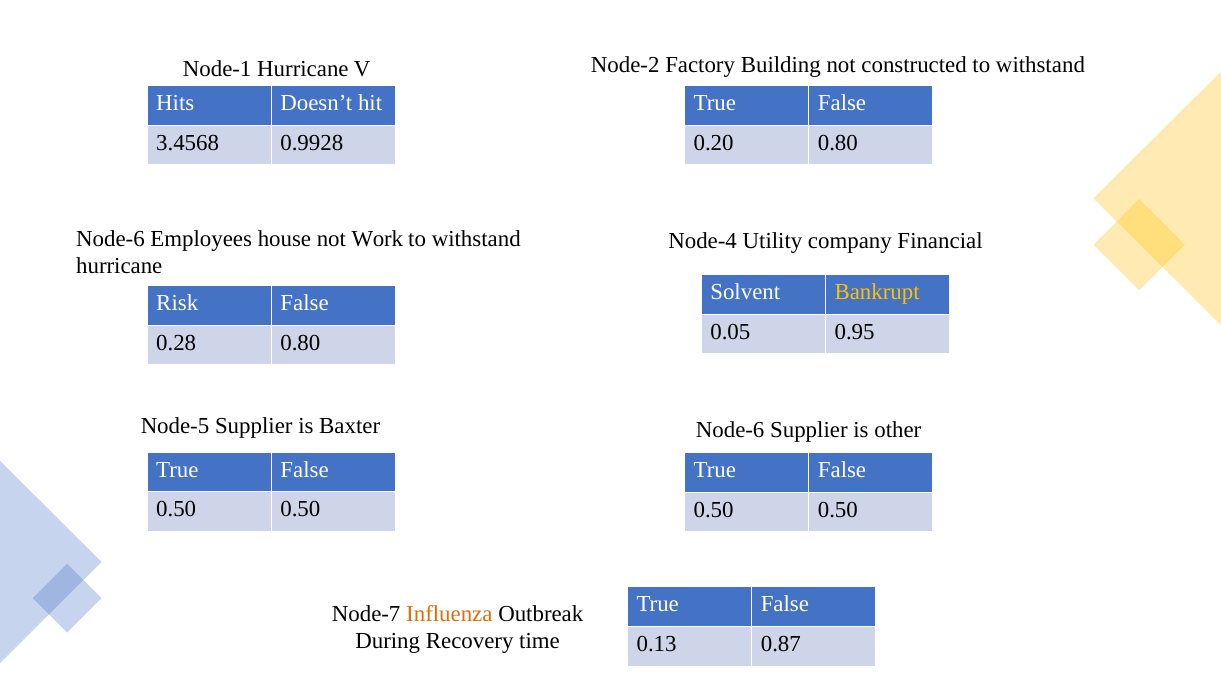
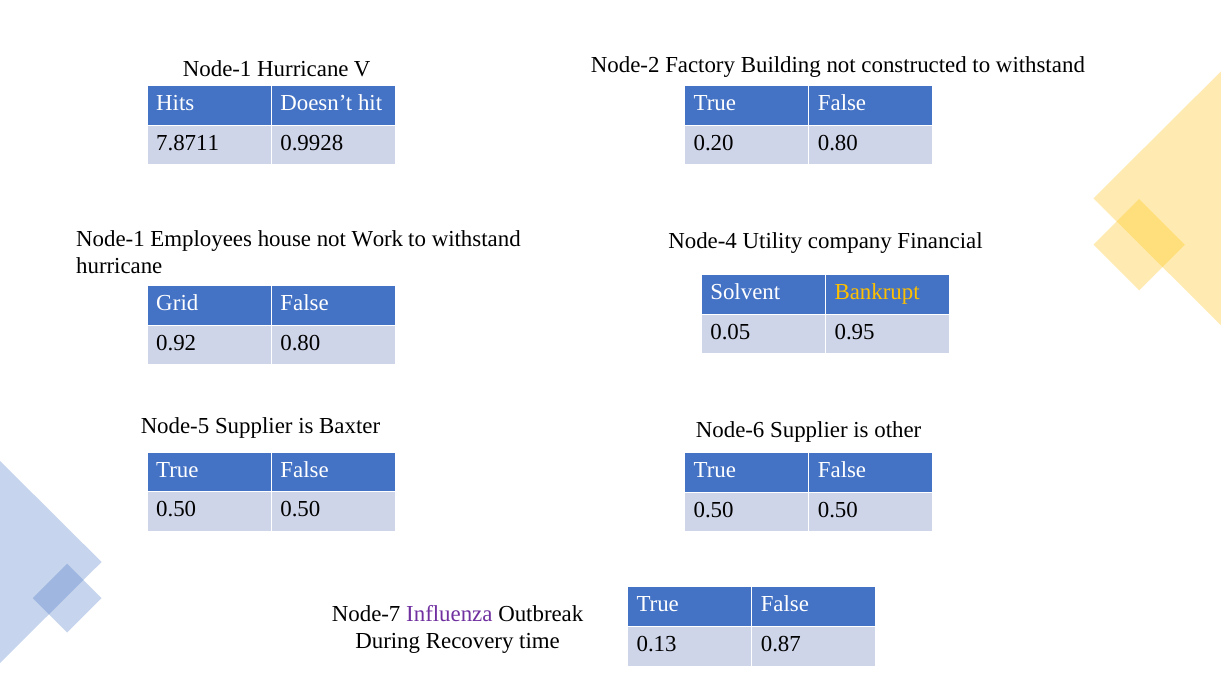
3.4568: 3.4568 -> 7.8711
Node-6 at (110, 239): Node-6 -> Node-1
Risk: Risk -> Grid
0.28: 0.28 -> 0.92
Influenza colour: orange -> purple
